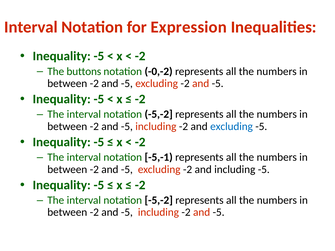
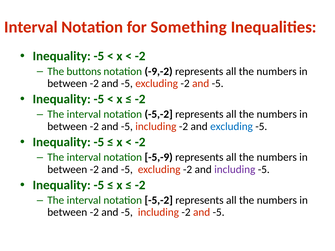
Expression: Expression -> Something
-0,-2: -0,-2 -> -9,-2
-5,-1: -5,-1 -> -5,-9
including at (235, 169) colour: black -> purple
